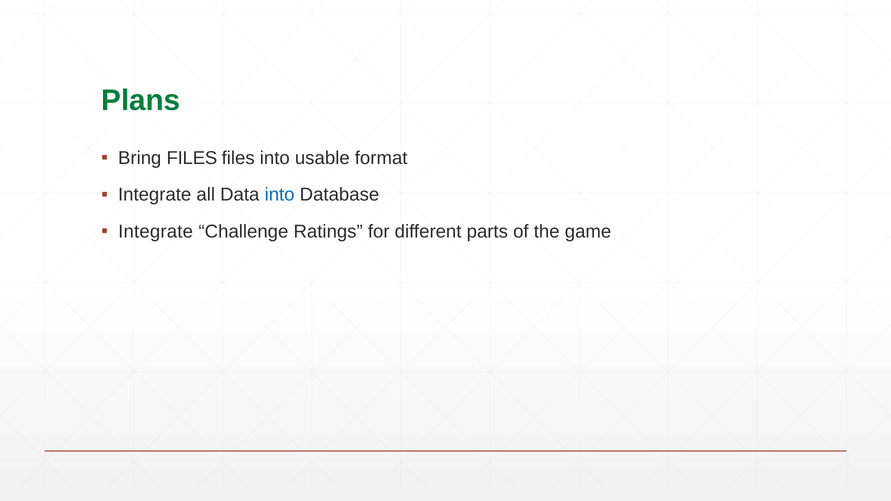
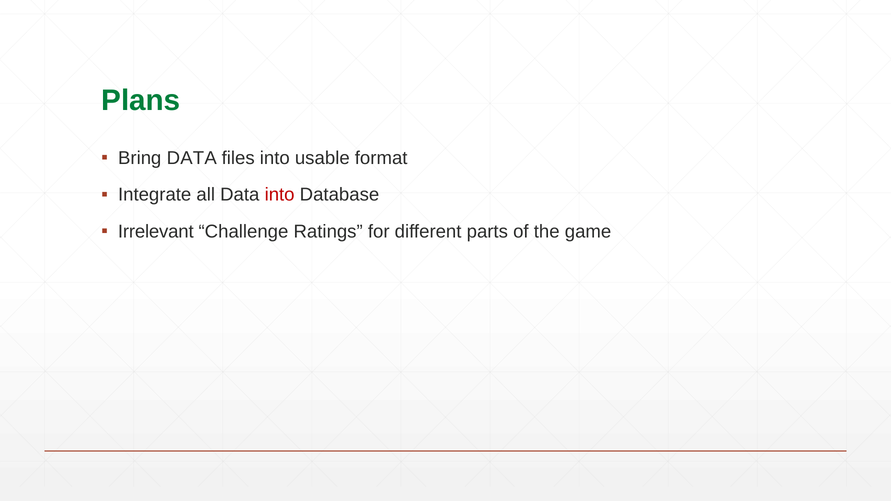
Bring FILES: FILES -> DATA
into at (280, 195) colour: blue -> red
Integrate at (156, 232): Integrate -> Irrelevant
